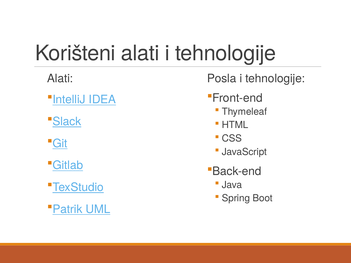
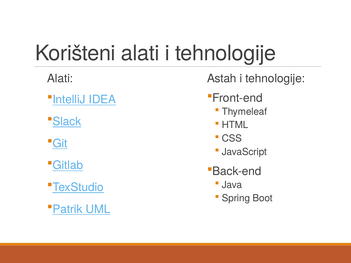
Posla: Posla -> Astah
